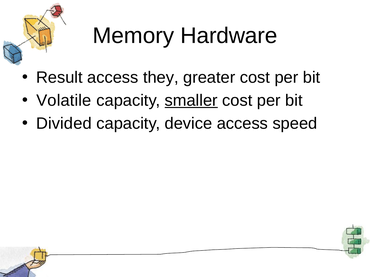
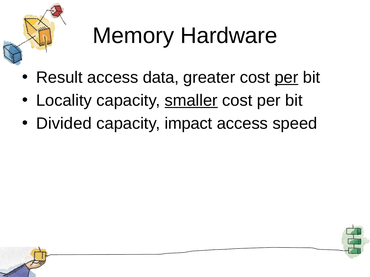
they: they -> data
per at (286, 78) underline: none -> present
Volatile: Volatile -> Locality
device: device -> impact
